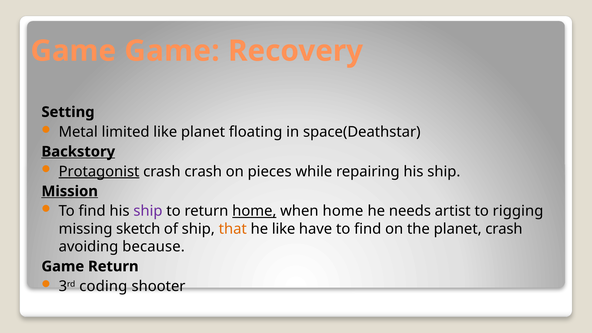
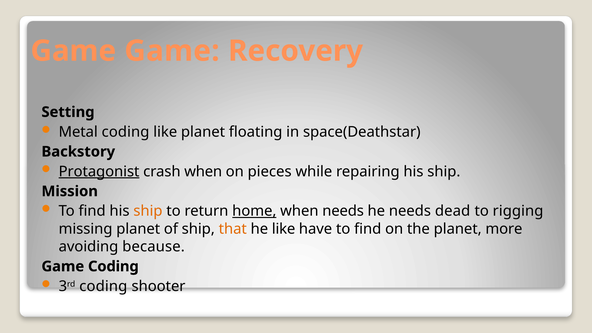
Metal limited: limited -> coding
Backstory underline: present -> none
crash crash: crash -> when
Mission underline: present -> none
ship at (148, 211) colour: purple -> orange
when home: home -> needs
artist: artist -> dead
missing sketch: sketch -> planet
planet crash: crash -> more
Game Return: Return -> Coding
